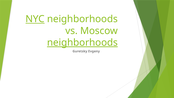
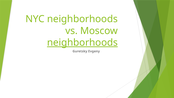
NYC underline: present -> none
